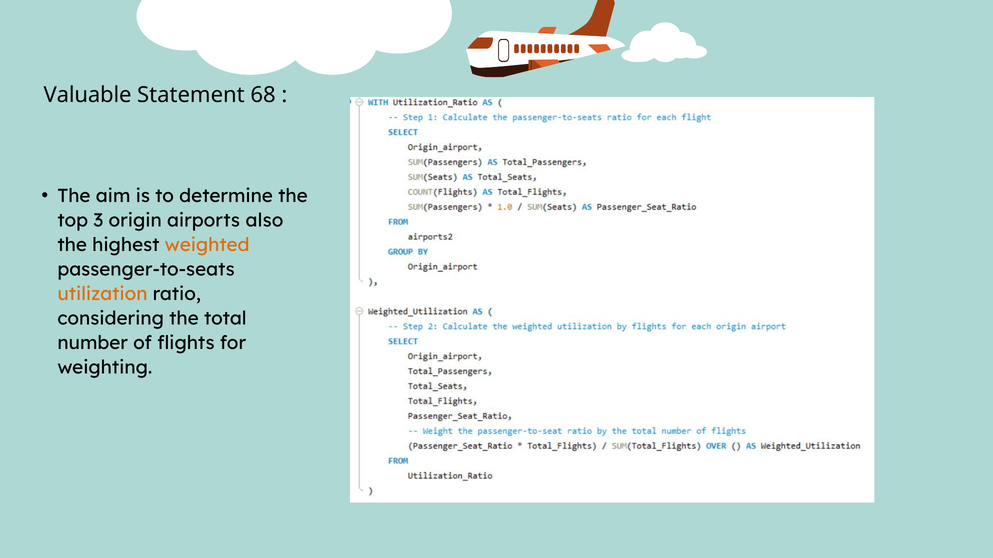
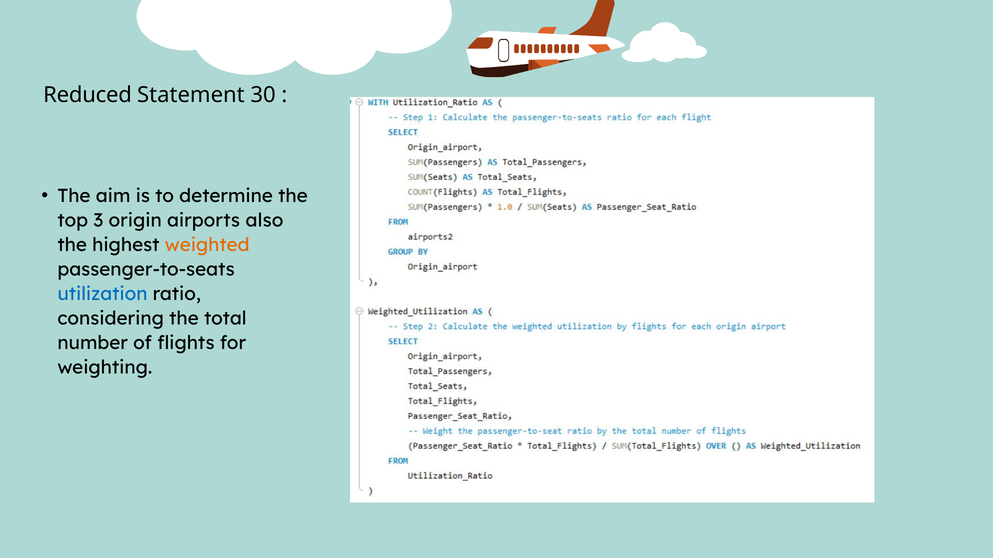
Valuable: Valuable -> Reduced
68: 68 -> 30
utilization colour: orange -> blue
